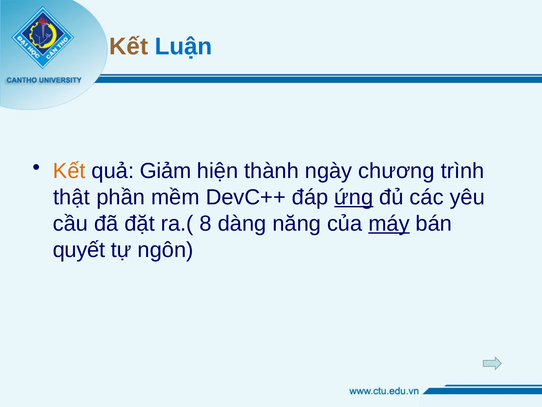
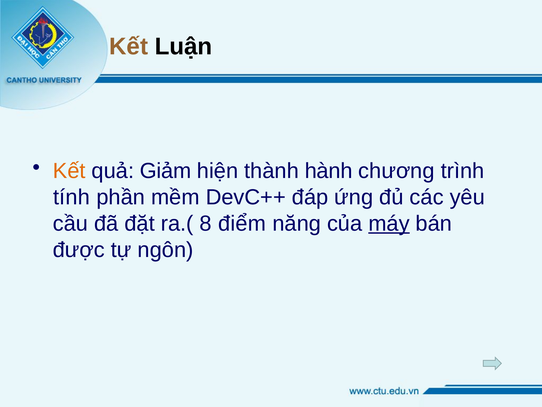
Luận colour: blue -> black
ngày: ngày -> hành
thật: thật -> tính
ứng underline: present -> none
dàng: dàng -> điểm
quyết: quyết -> được
